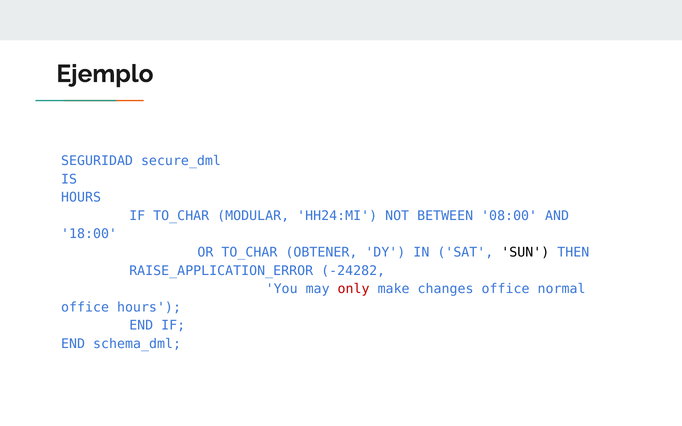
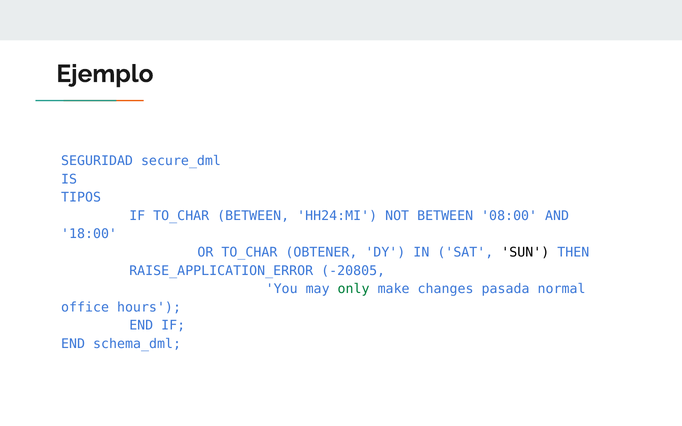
HOURS at (81, 198): HOURS -> TIPOS
TO_CHAR MODULAR: MODULAR -> BETWEEN
-24282: -24282 -> -20805
only colour: red -> green
changes office: office -> pasada
